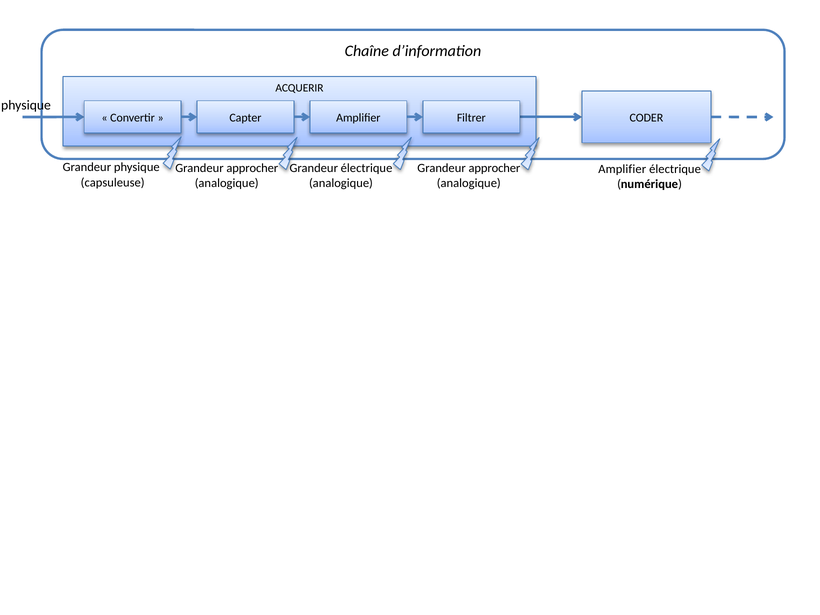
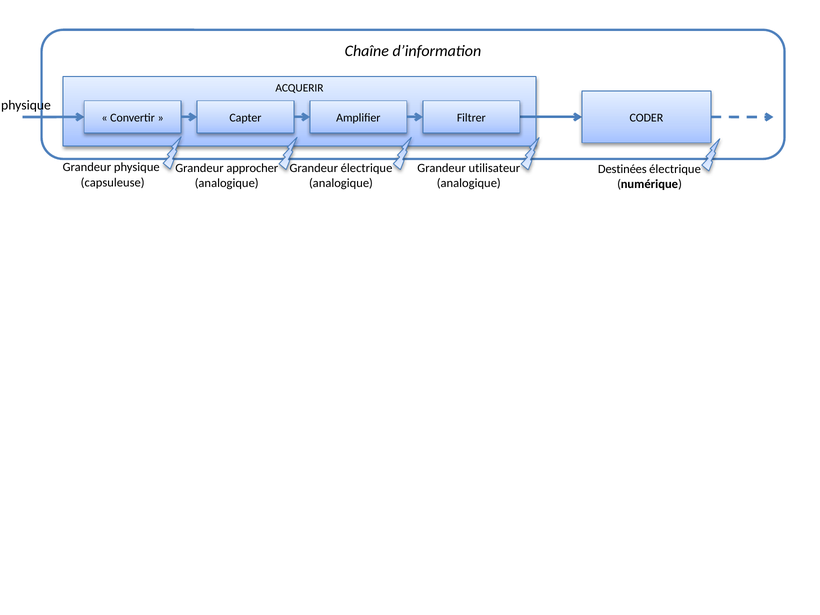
approcher at (494, 168): approcher -> utilisateur
Amplifier at (622, 169): Amplifier -> Destinées
